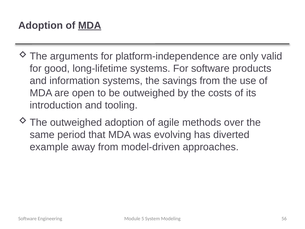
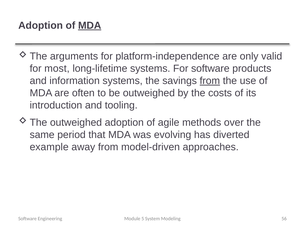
good: good -> most
from at (210, 81) underline: none -> present
open: open -> often
